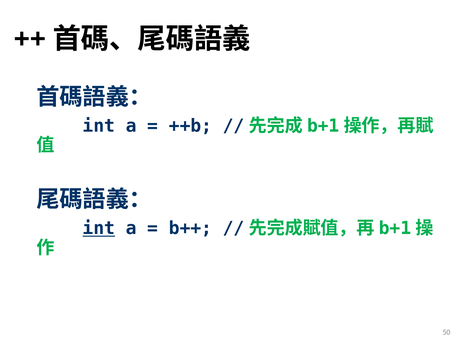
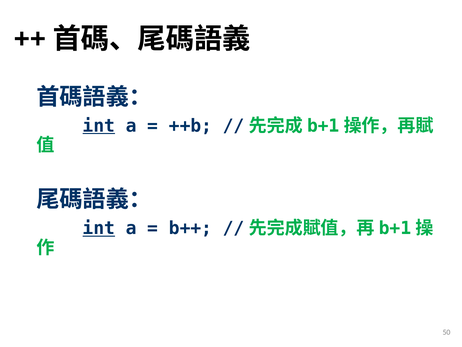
int at (99, 126) underline: none -> present
